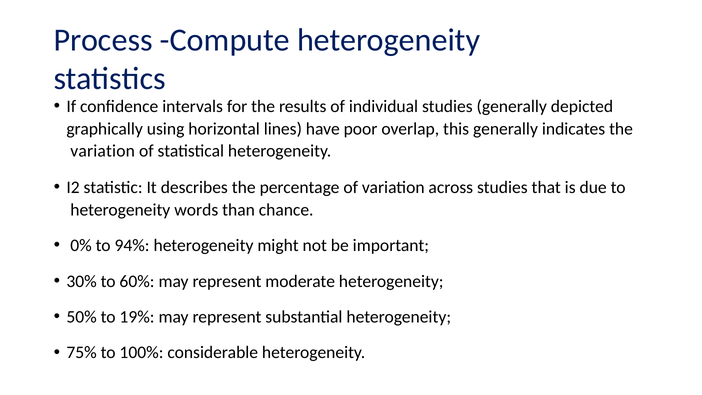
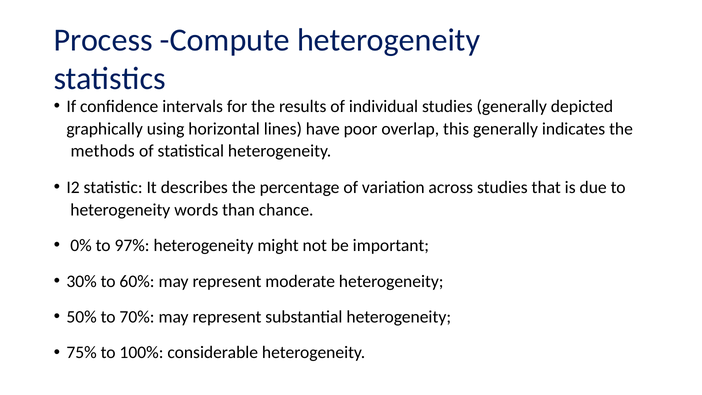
variation at (103, 151): variation -> methods
94%: 94% -> 97%
19%: 19% -> 70%
